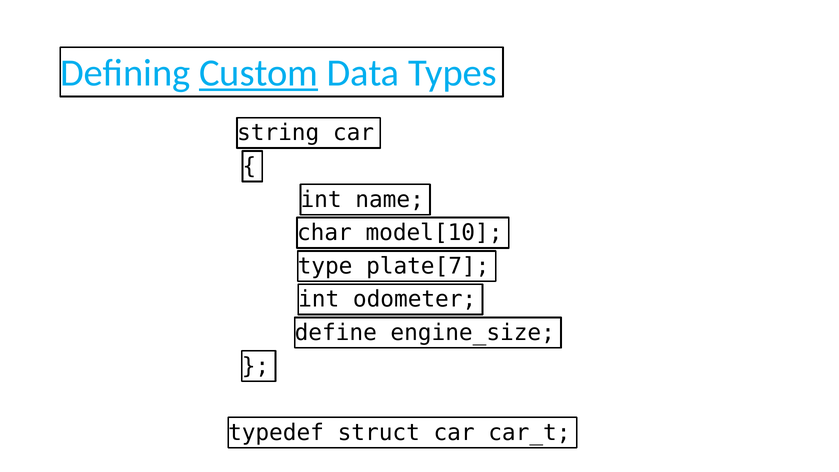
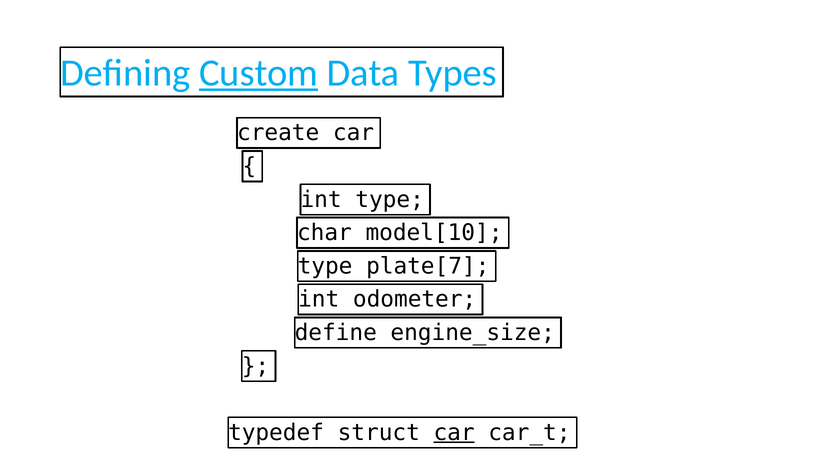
string: string -> create
int name: name -> type
car at (454, 433) underline: none -> present
